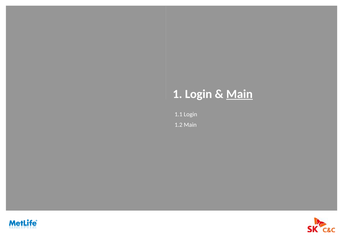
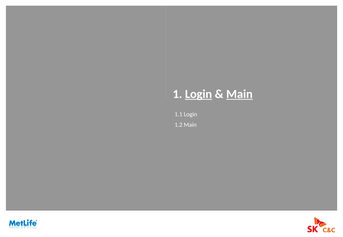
Login at (199, 94) underline: none -> present
